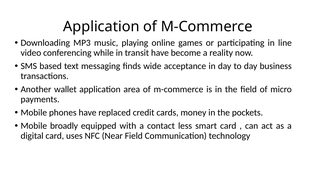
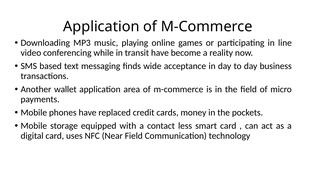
broadly: broadly -> storage
